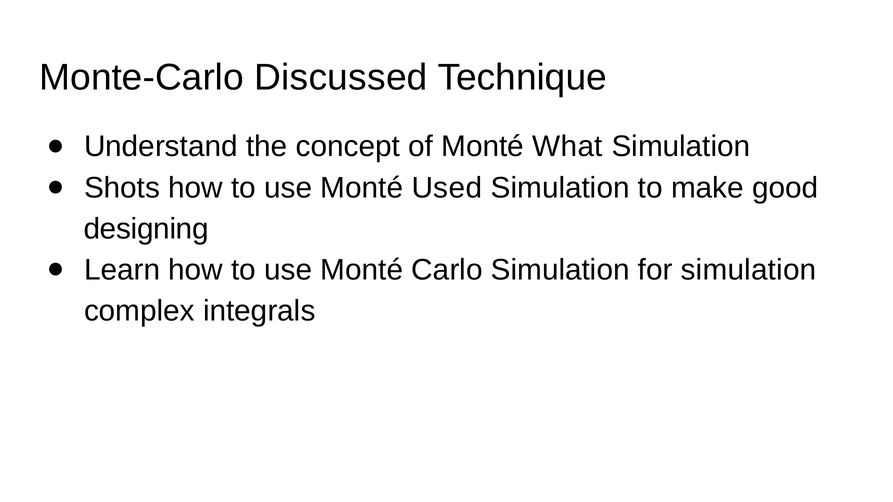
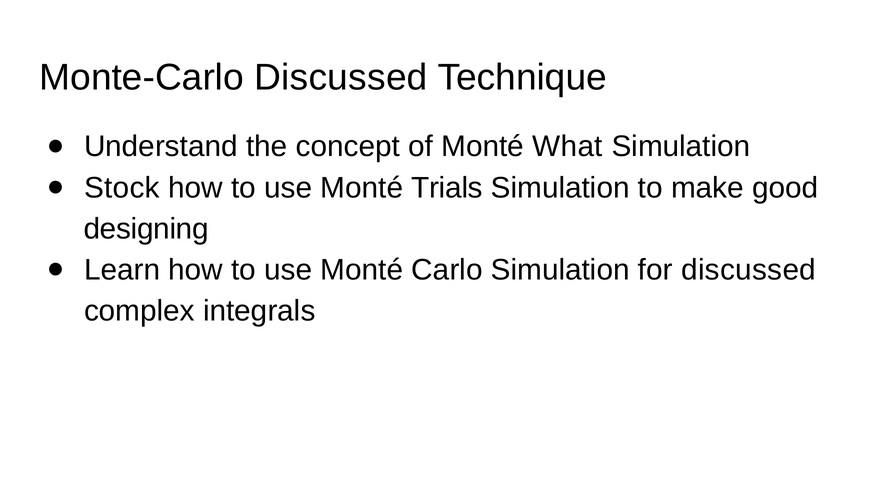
Shots: Shots -> Stock
Used: Used -> Trials
for simulation: simulation -> discussed
